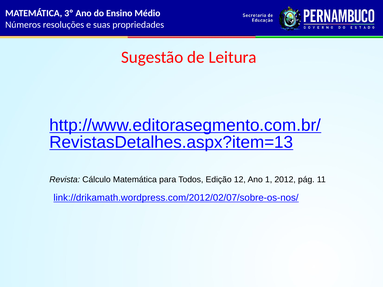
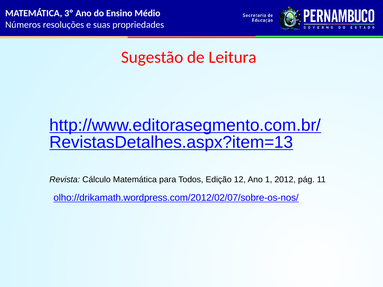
link://drikamath.wordpress.com/2012/02/07/sobre-os-nos/: link://drikamath.wordpress.com/2012/02/07/sobre-os-nos/ -> olho://drikamath.wordpress.com/2012/02/07/sobre-os-nos/
